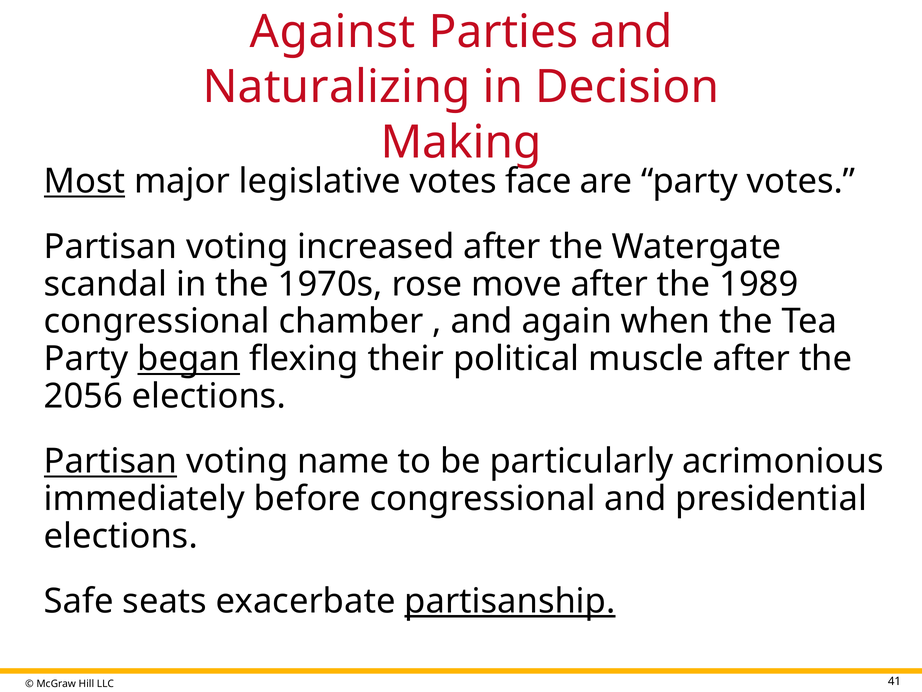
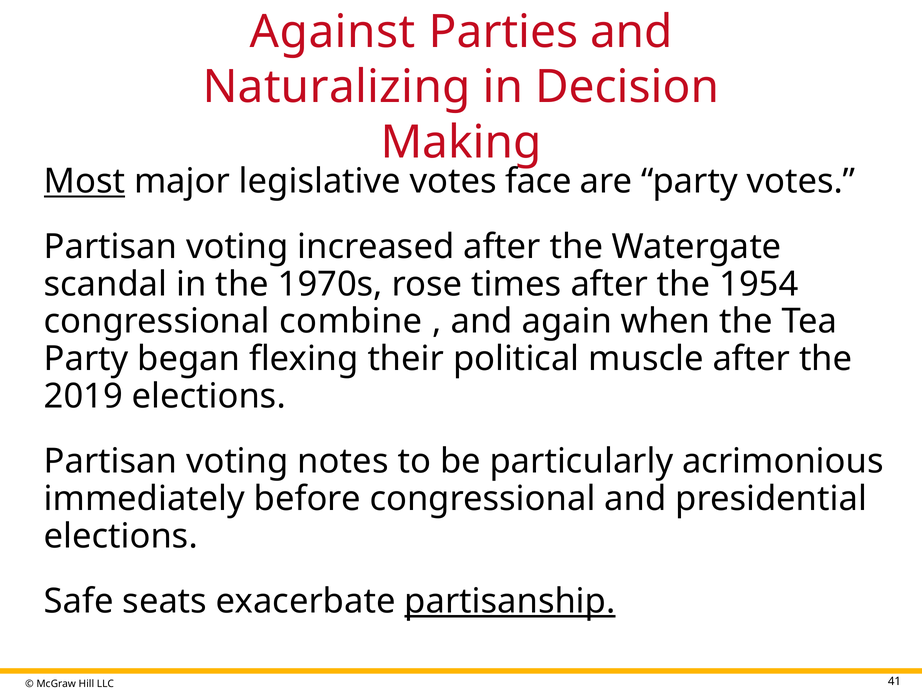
move: move -> times
1989: 1989 -> 1954
chamber: chamber -> combine
began underline: present -> none
2056: 2056 -> 2019
Partisan at (110, 461) underline: present -> none
name: name -> notes
